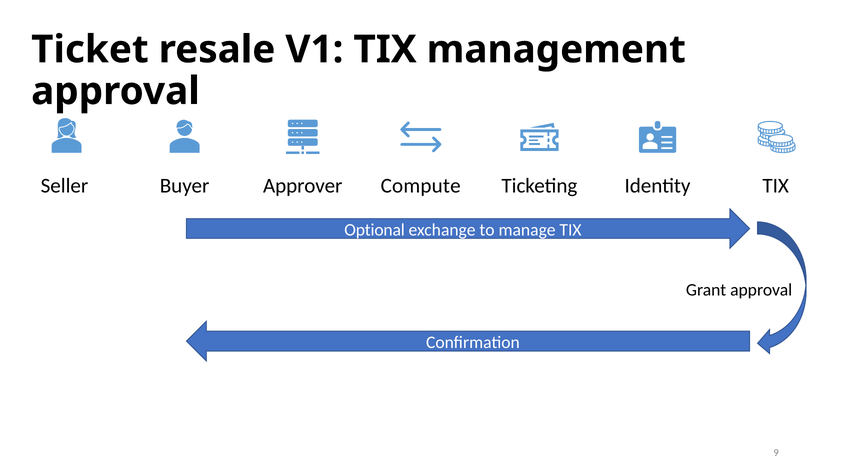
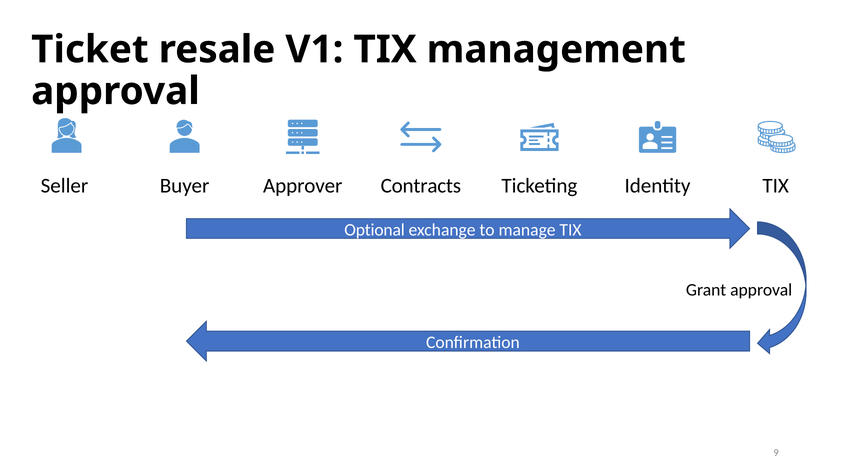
Compute: Compute -> Contracts
